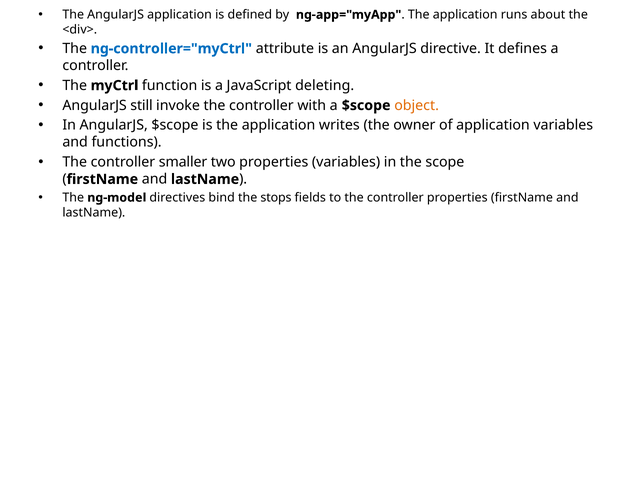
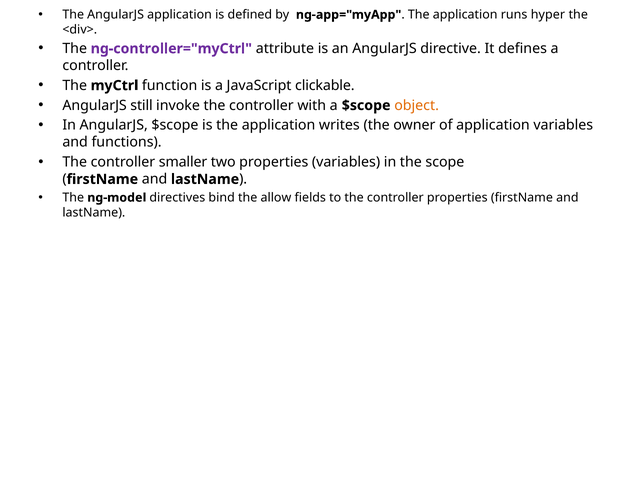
about: about -> hyper
ng-controller="myCtrl colour: blue -> purple
deleting: deleting -> clickable
stops: stops -> allow
